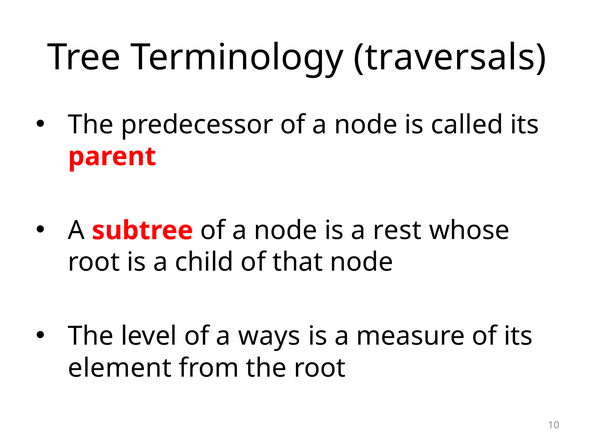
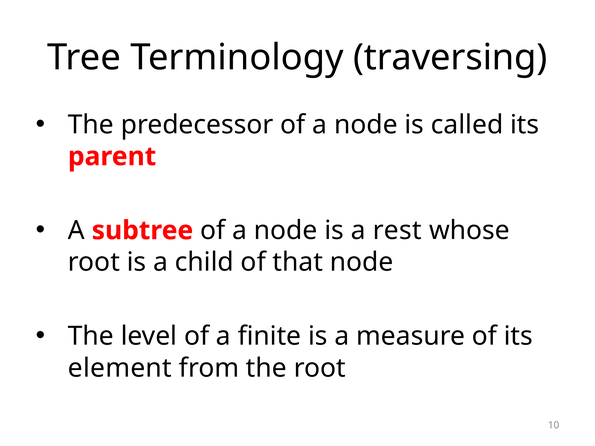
traversals: traversals -> traversing
ways: ways -> finite
